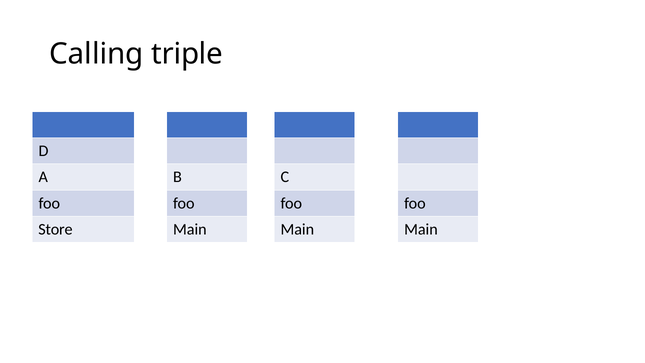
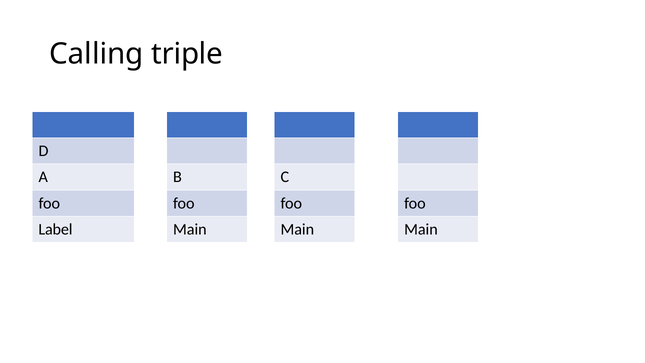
Store: Store -> Label
